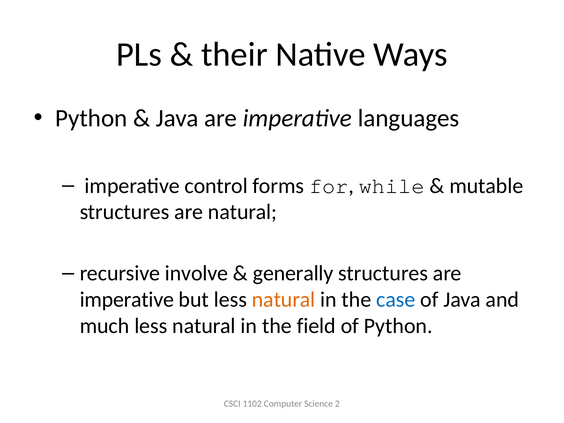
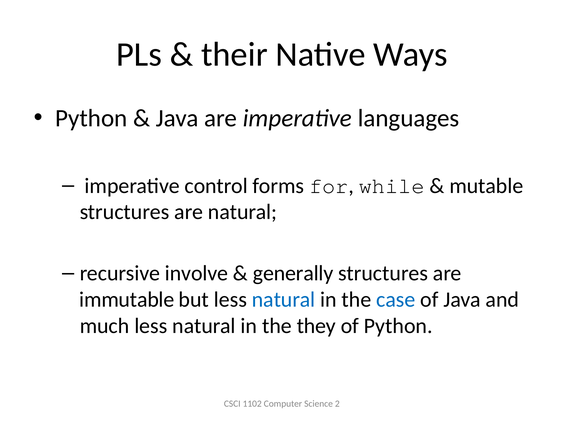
imperative at (127, 300): imperative -> immutable
natural at (284, 300) colour: orange -> blue
field: field -> they
